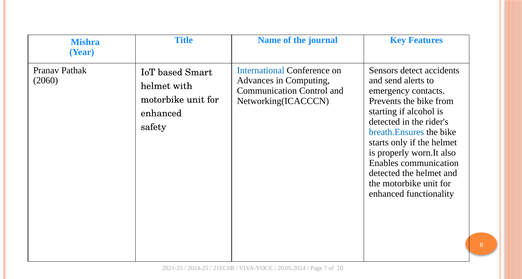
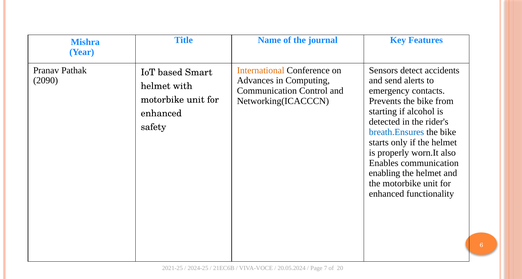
International colour: blue -> orange
2060: 2060 -> 2090
detected at (384, 174): detected -> enabling
